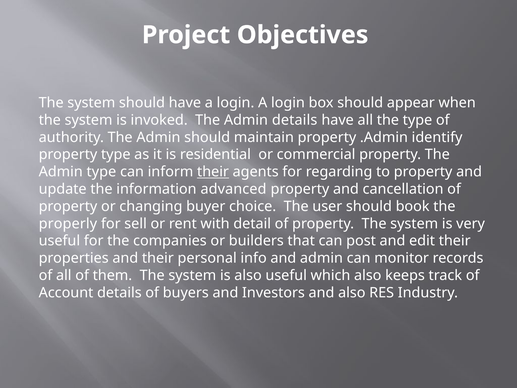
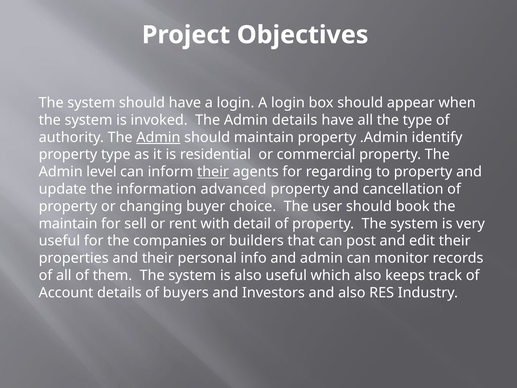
Admin at (158, 137) underline: none -> present
Admin type: type -> level
properly at (68, 223): properly -> maintain
